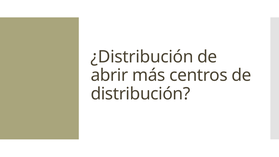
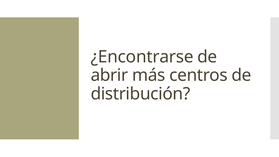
¿Distribución: ¿Distribución -> ¿Encontrarse
